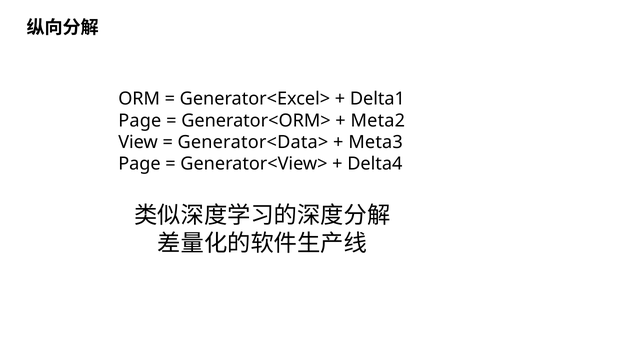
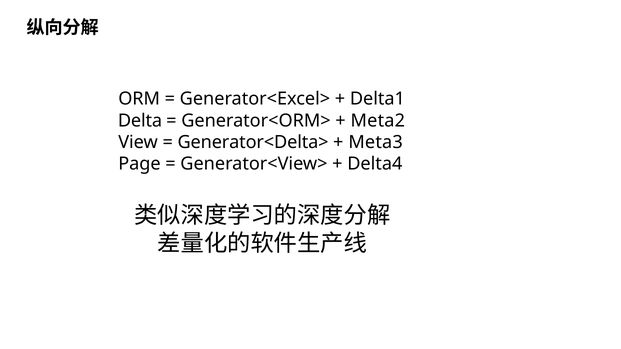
Page at (140, 121): Page -> Delta
Generator<Data>: Generator<Data> -> Generator<Delta>
